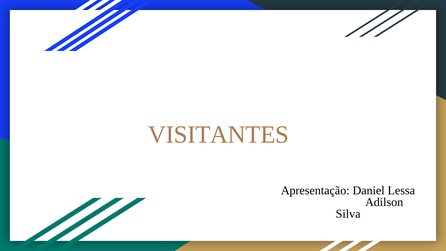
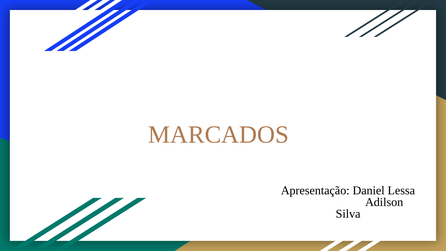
VISITANTES: VISITANTES -> MARCADOS
